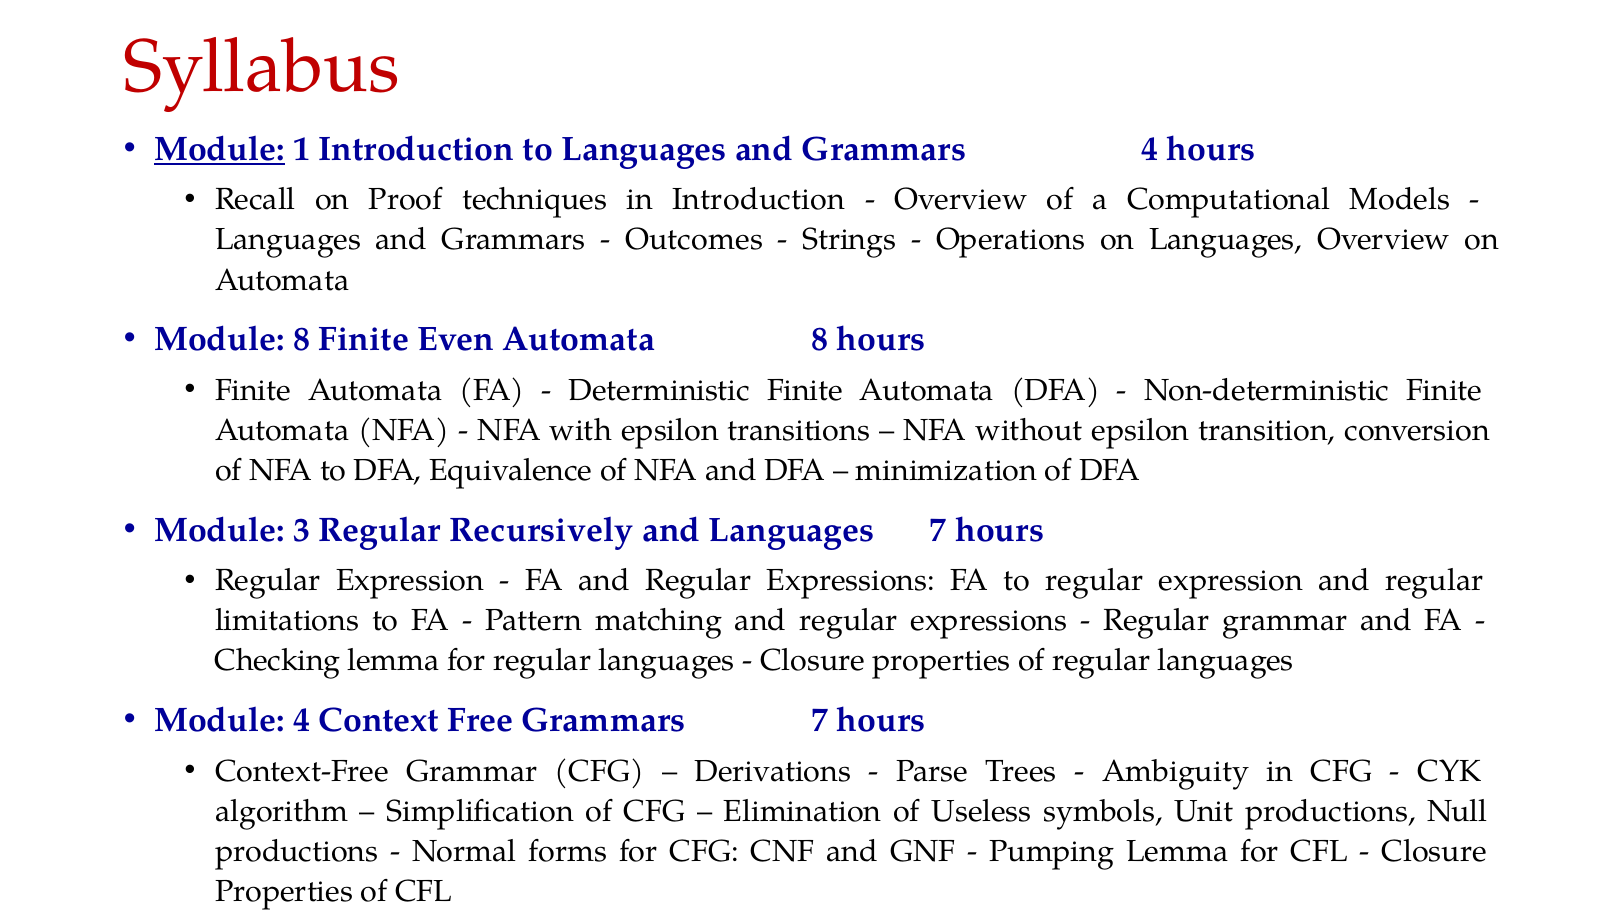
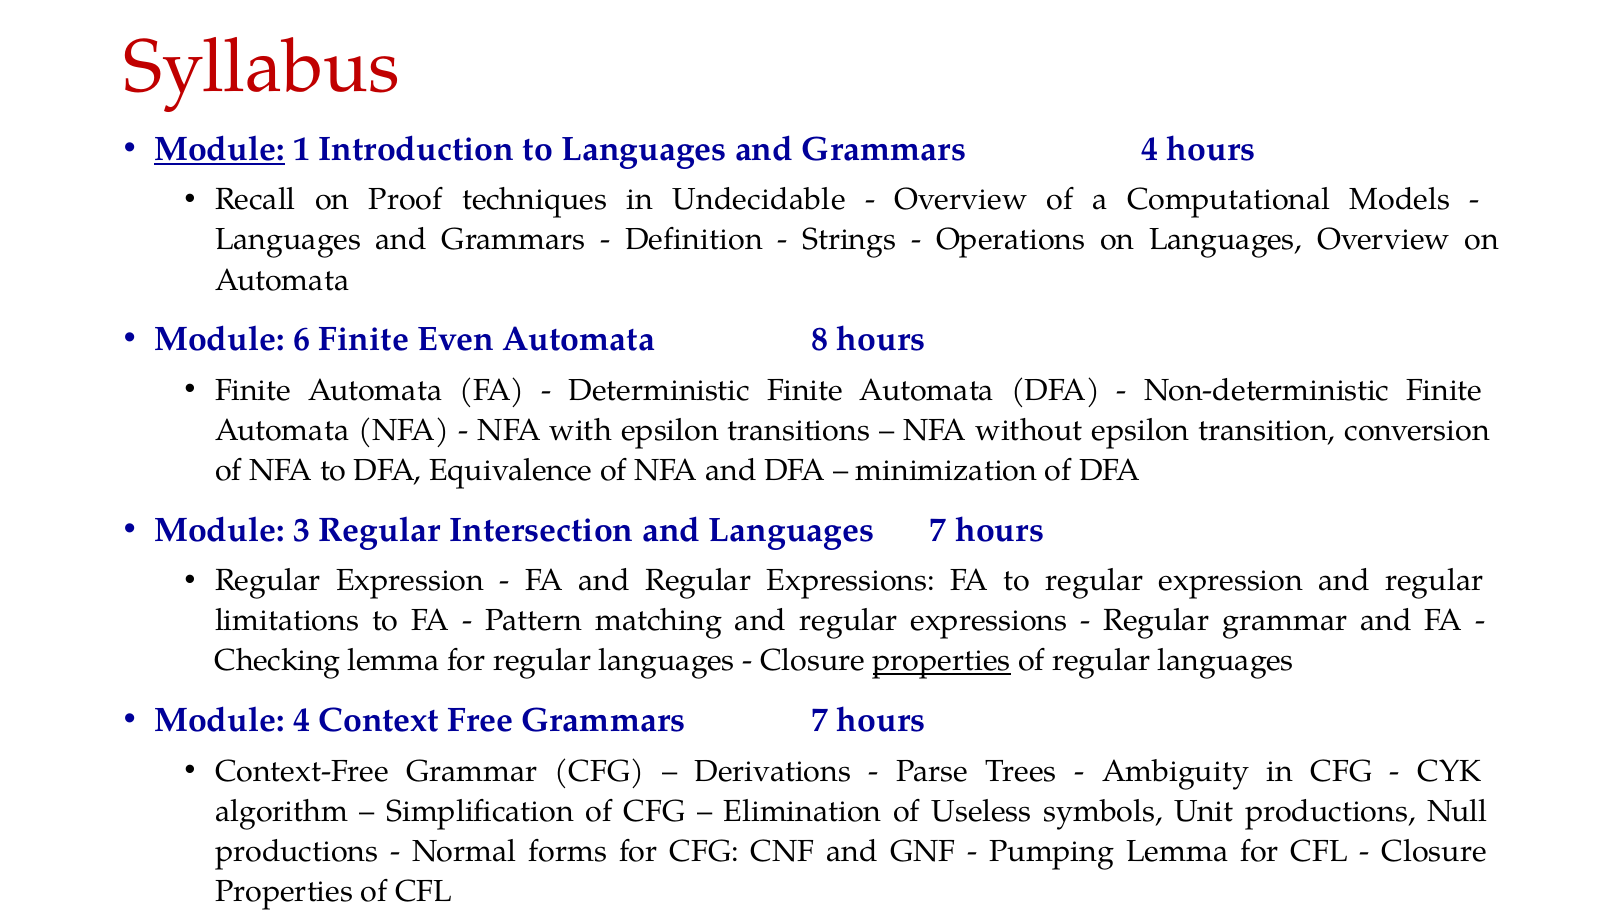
in Introduction: Introduction -> Undecidable
Outcomes: Outcomes -> Definition
Module 8: 8 -> 6
Recursively: Recursively -> Intersection
properties at (942, 661) underline: none -> present
